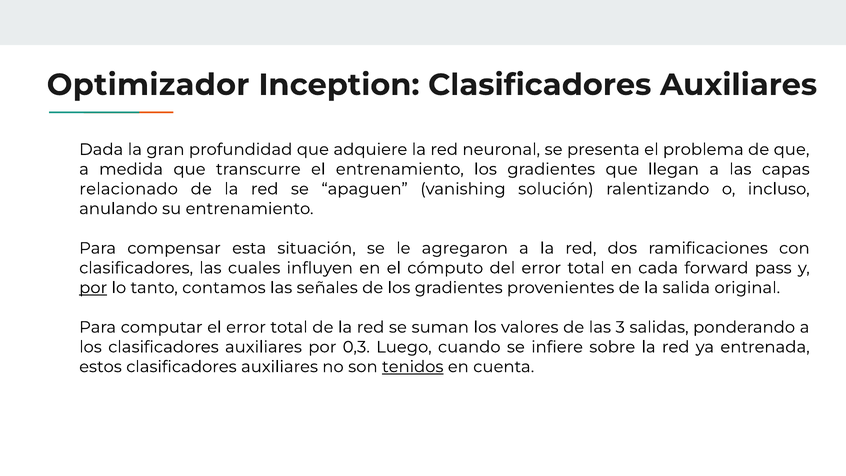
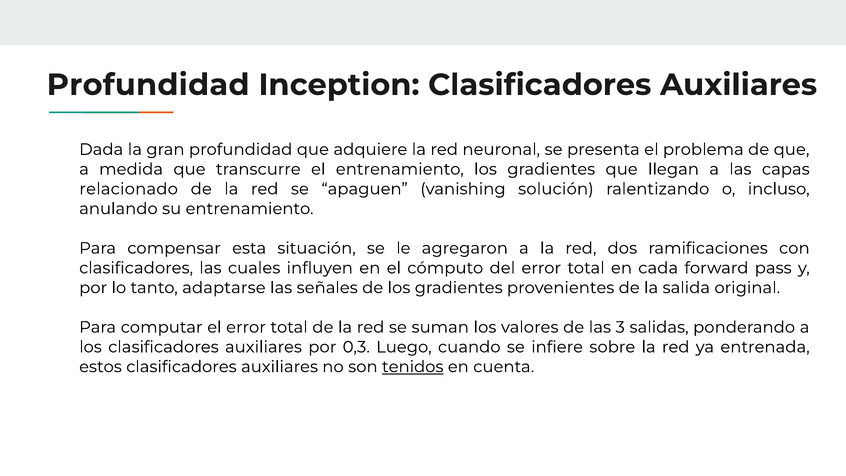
Optimizador at (148, 85): Optimizador -> Profundidad
por at (93, 288) underline: present -> none
contamos: contamos -> adaptarse
